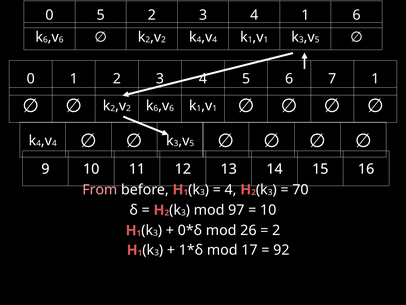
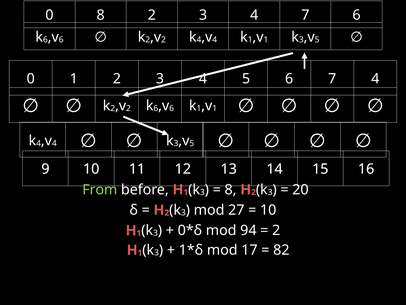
0 5: 5 -> 8
4 1: 1 -> 7
7 1: 1 -> 4
From colour: pink -> light green
4 at (231, 189): 4 -> 8
70: 70 -> 20
97: 97 -> 27
26: 26 -> 94
92: 92 -> 82
